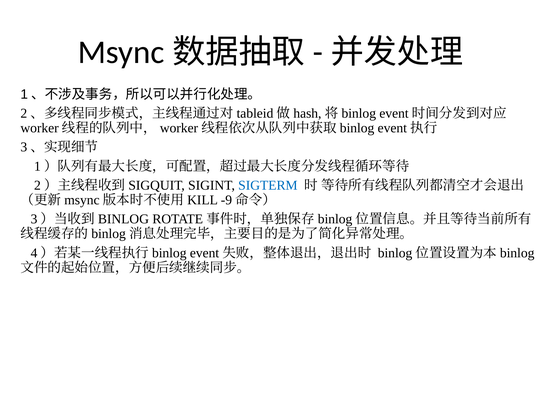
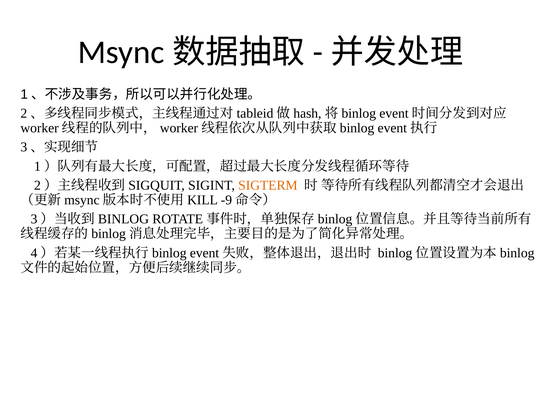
SIGTERM colour: blue -> orange
